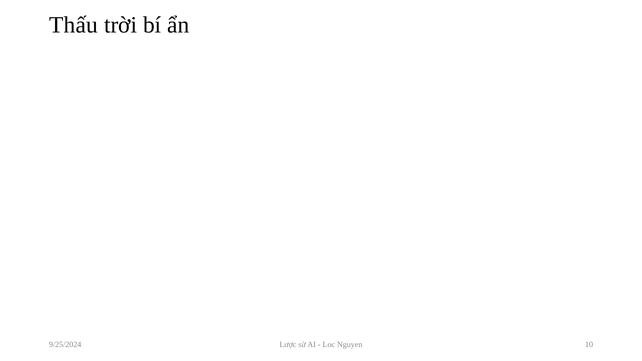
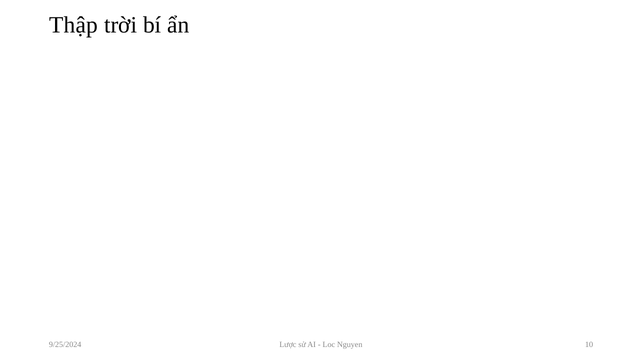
Thấu: Thấu -> Thập
